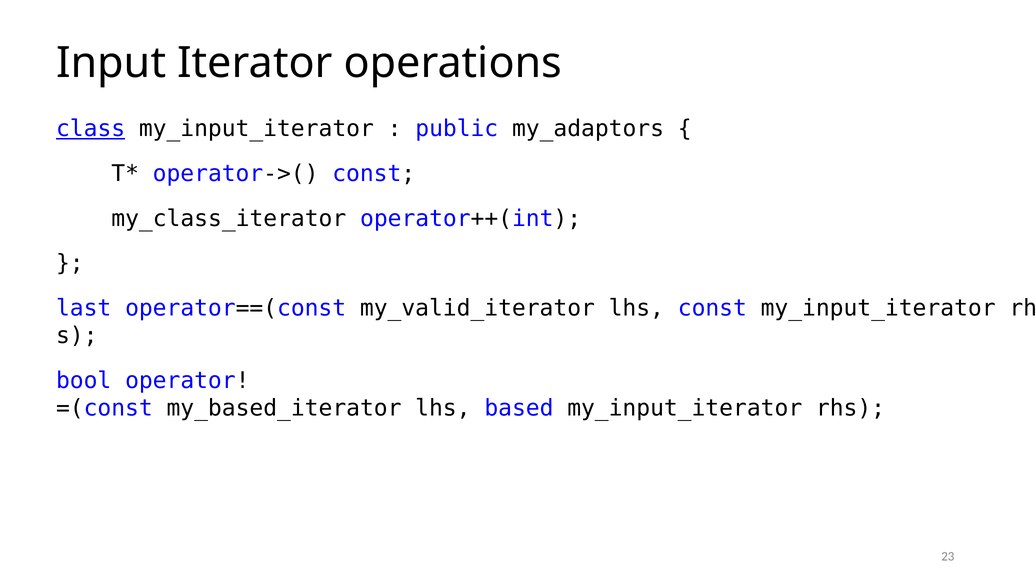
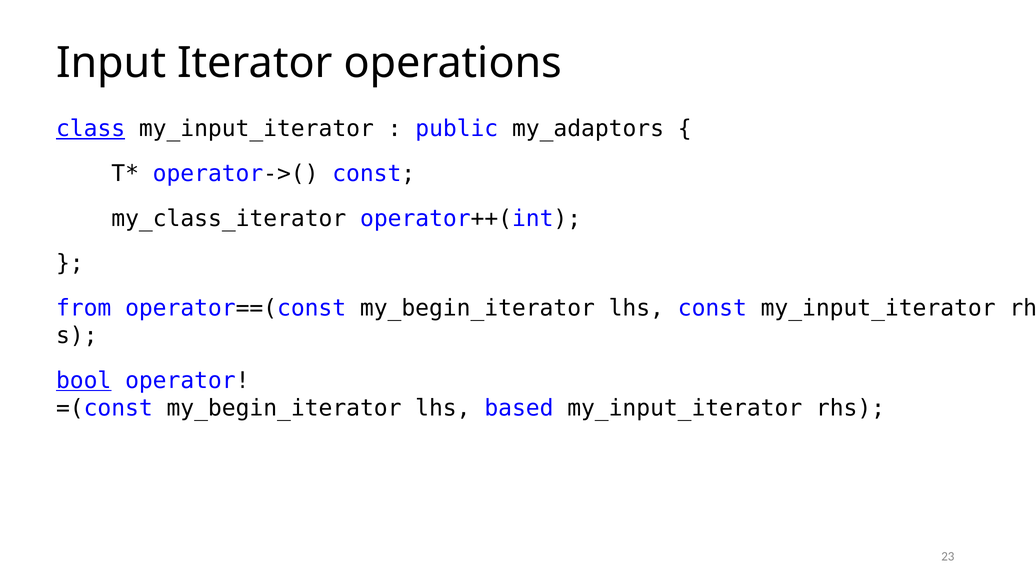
last: last -> from
operator==(const my_valid_iterator: my_valid_iterator -> my_begin_iterator
bool underline: none -> present
my_based_iterator at (284, 408): my_based_iterator -> my_begin_iterator
